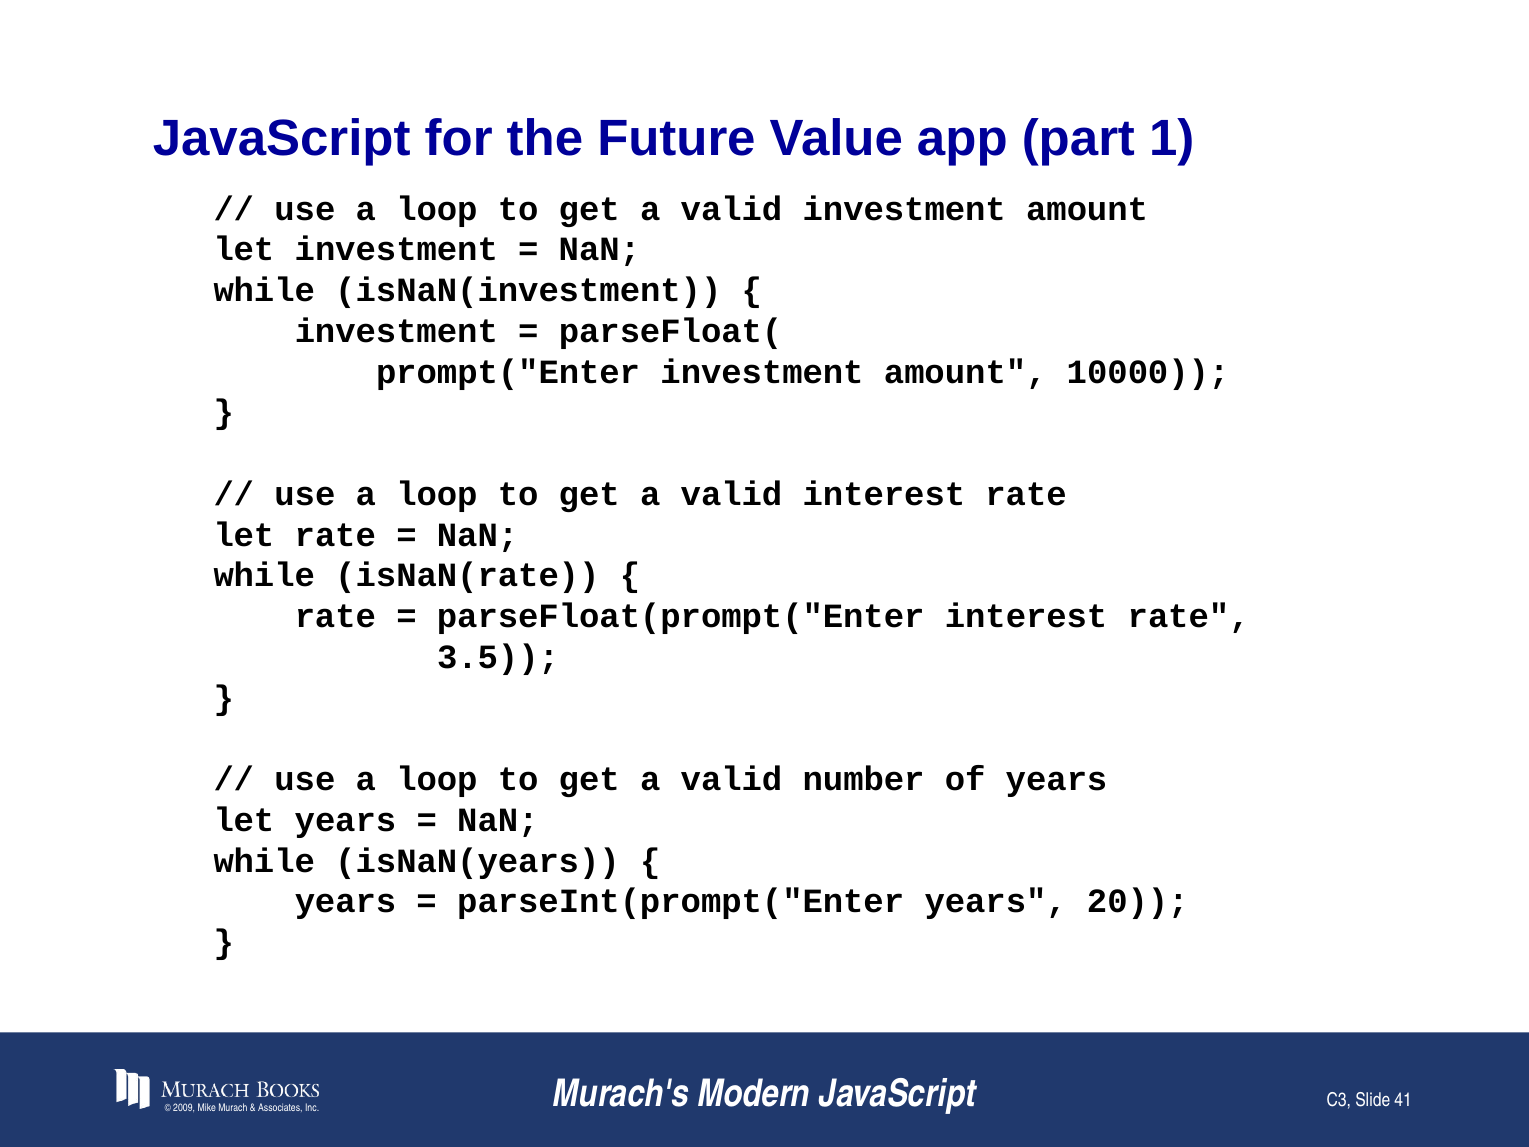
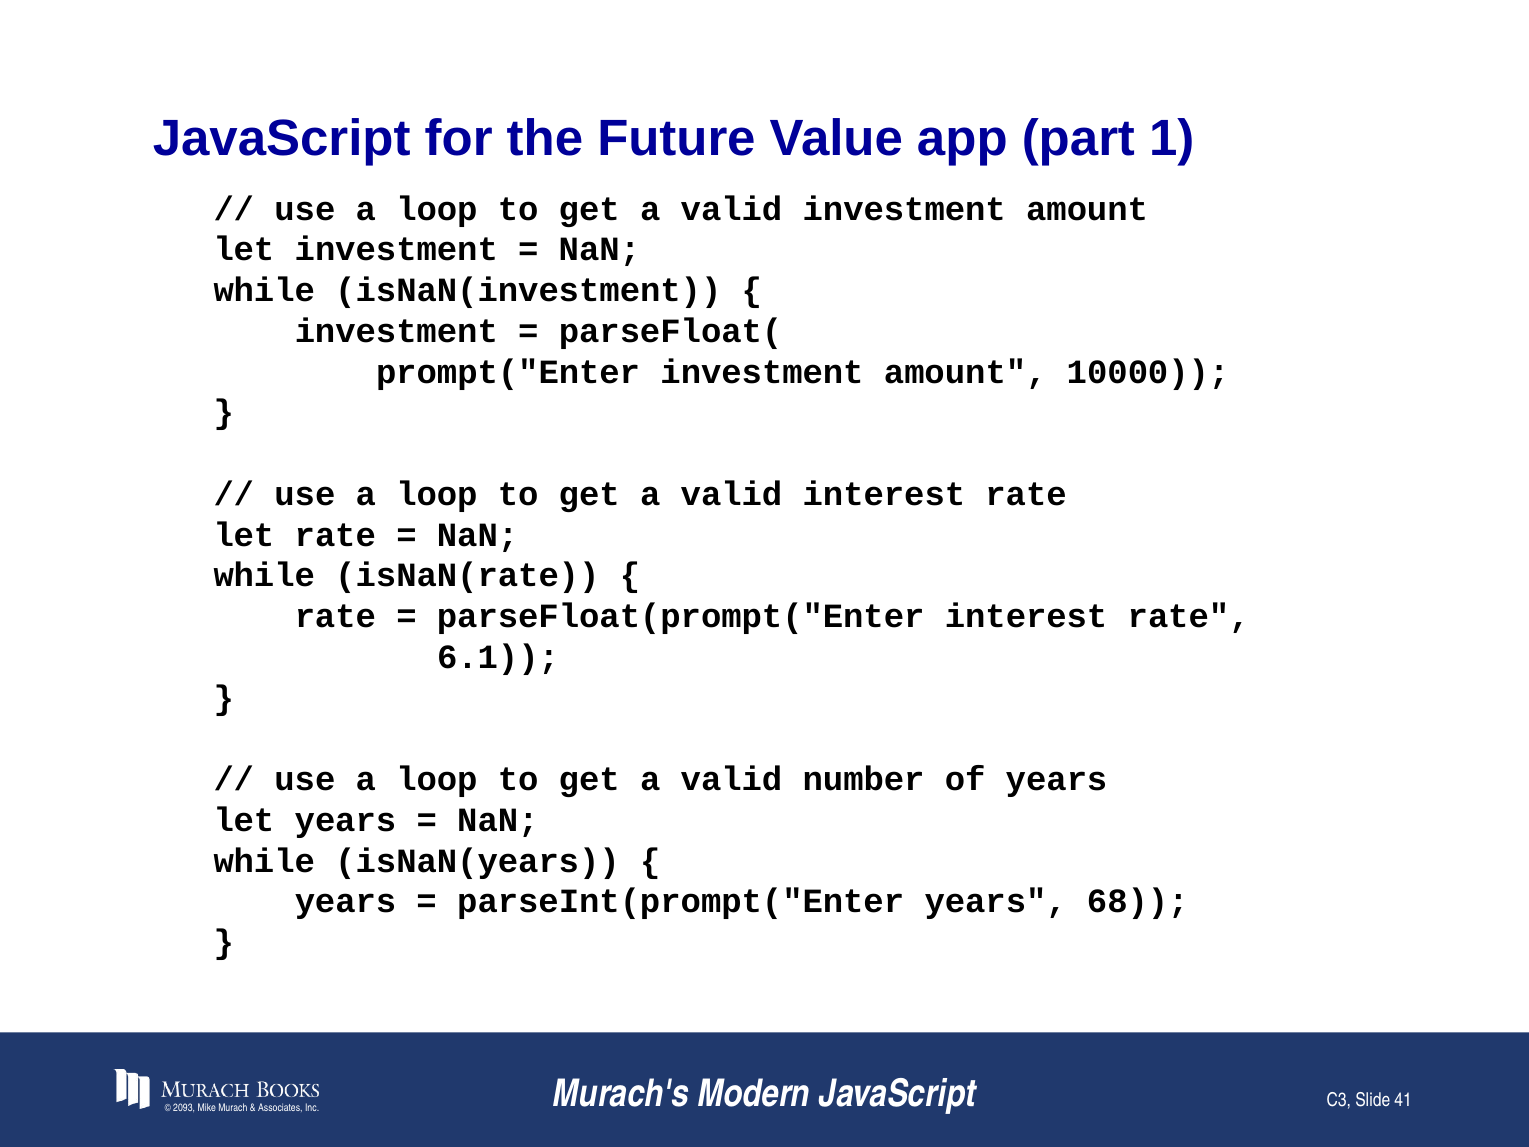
3.5: 3.5 -> 6.1
20: 20 -> 68
2009: 2009 -> 2093
